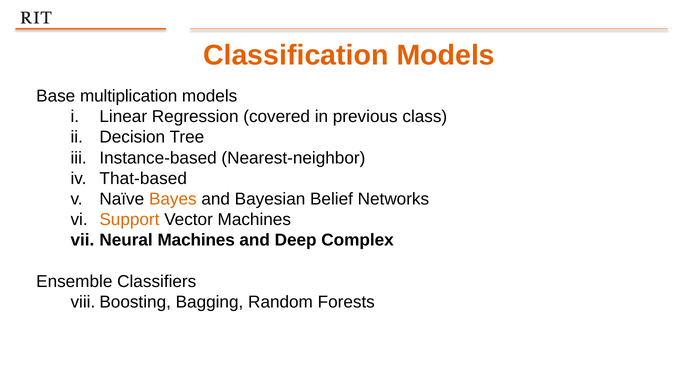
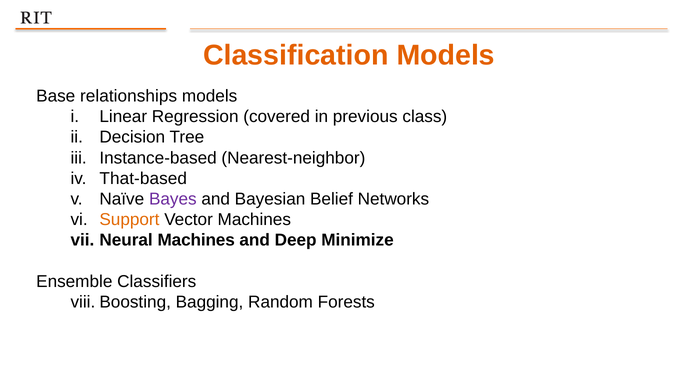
multiplication: multiplication -> relationships
Bayes colour: orange -> purple
Complex: Complex -> Minimize
